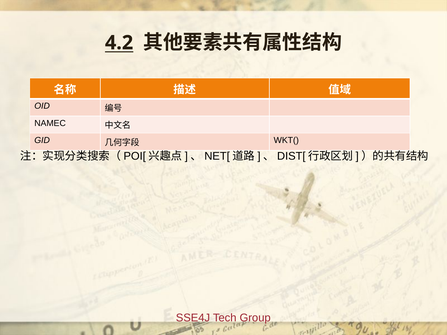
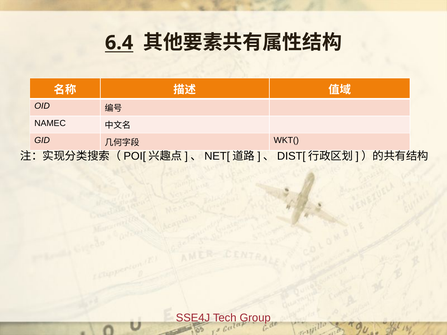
4.2: 4.2 -> 6.4
